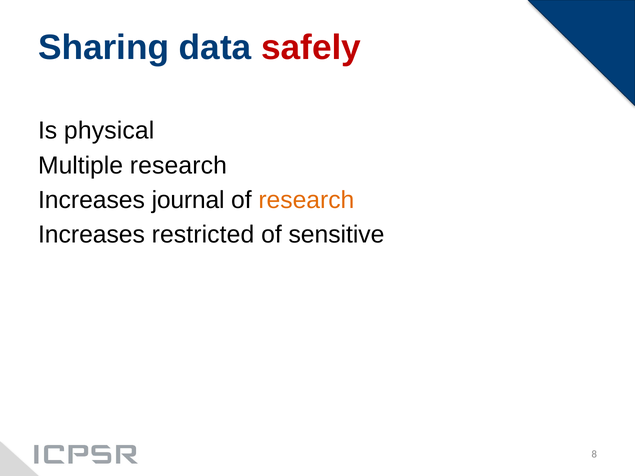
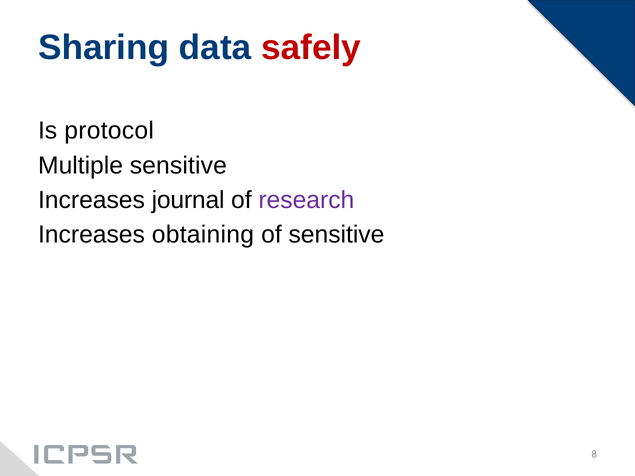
physical: physical -> protocol
Multiple research: research -> sensitive
research at (306, 200) colour: orange -> purple
restricted: restricted -> obtaining
